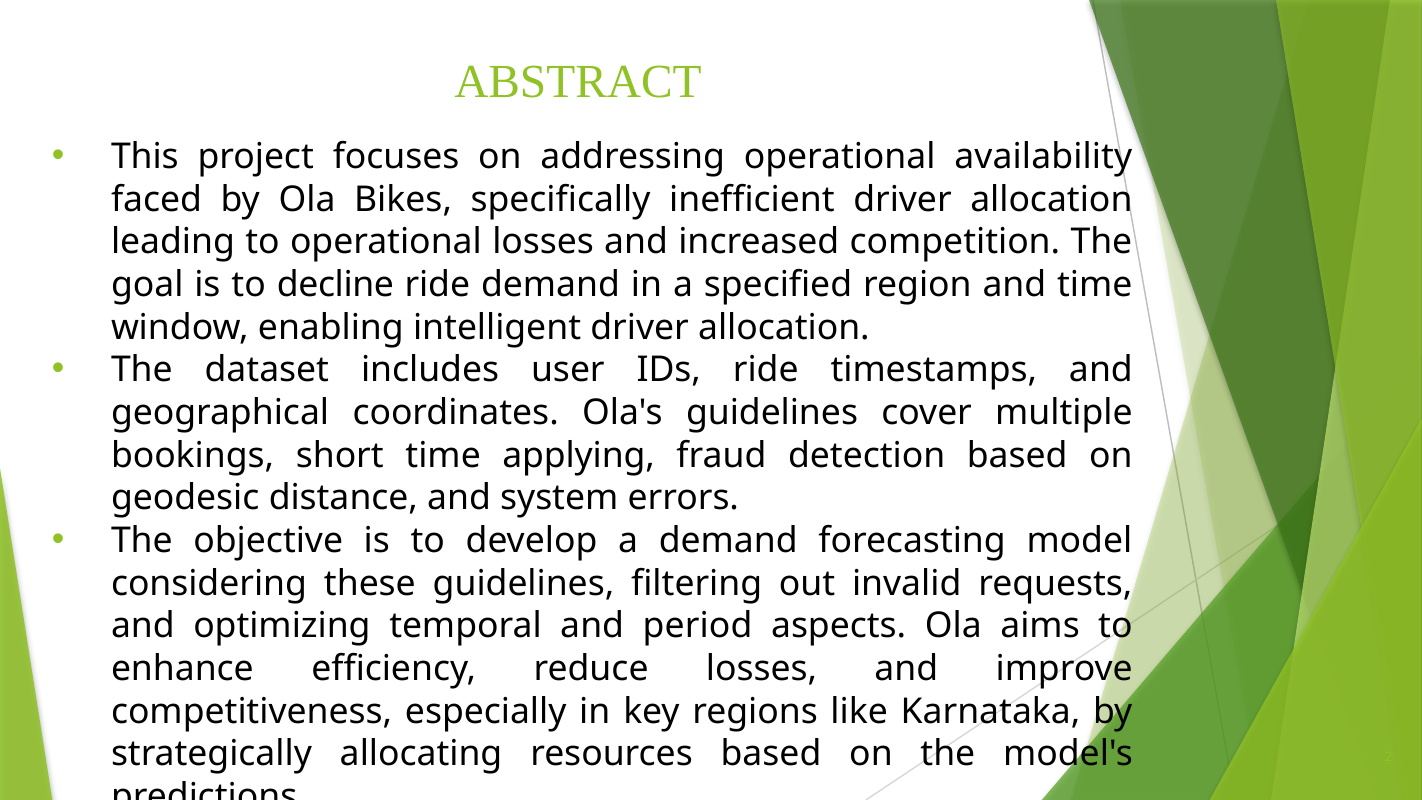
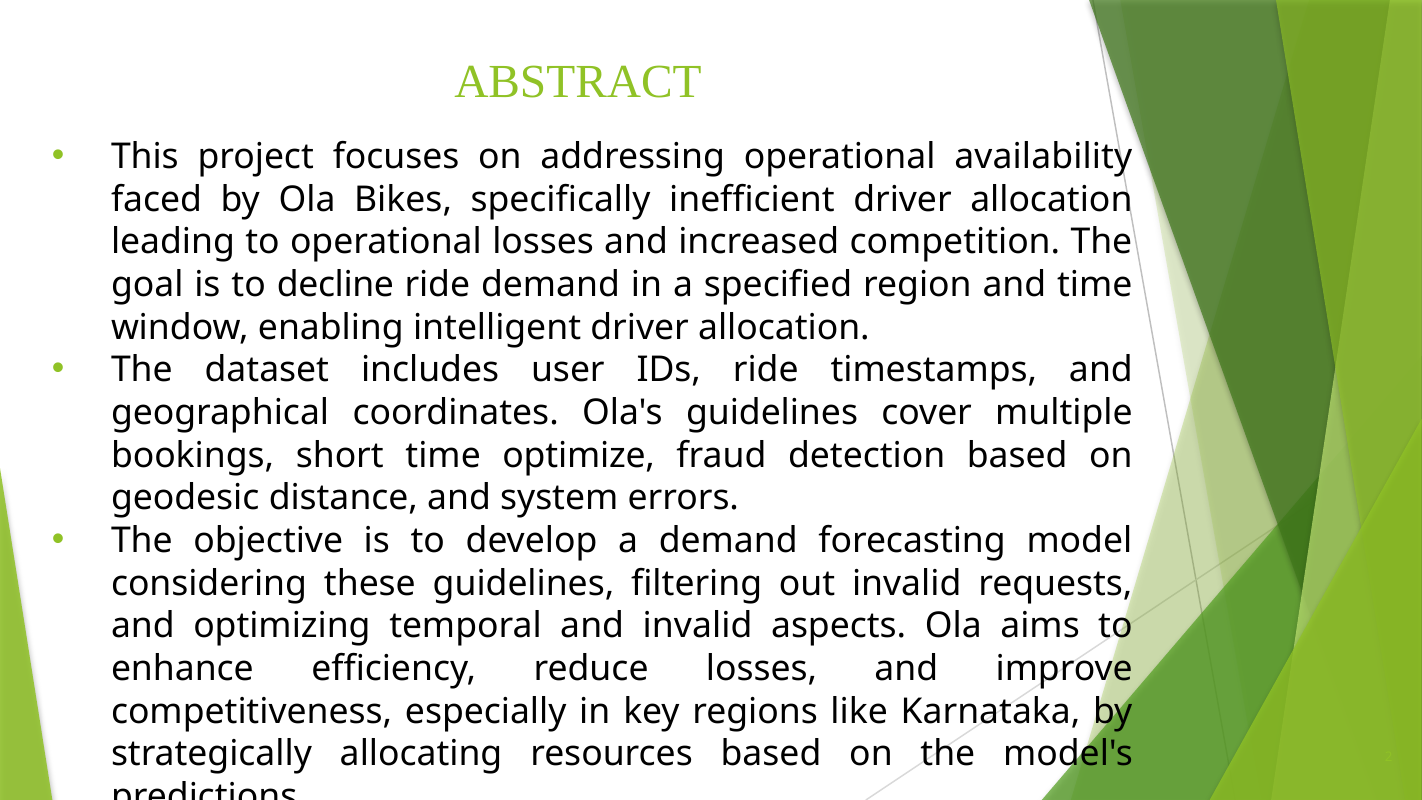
applying: applying -> optimize
and period: period -> invalid
